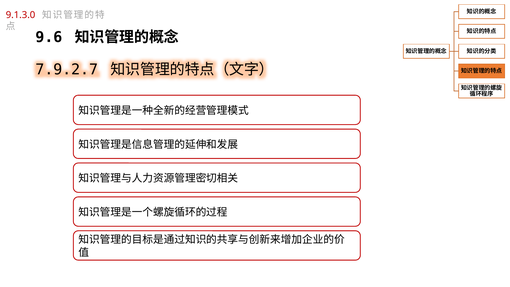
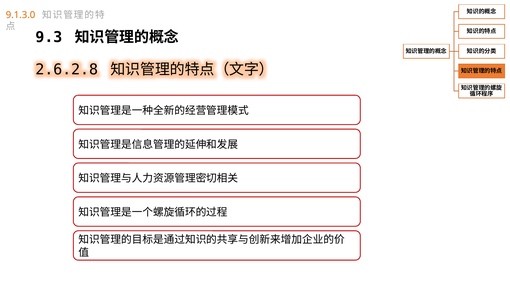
9.1.3.0 colour: red -> orange
9.6: 9.6 -> 9.3
7.9.2.7: 7.9.2.7 -> 2.6.2.8
